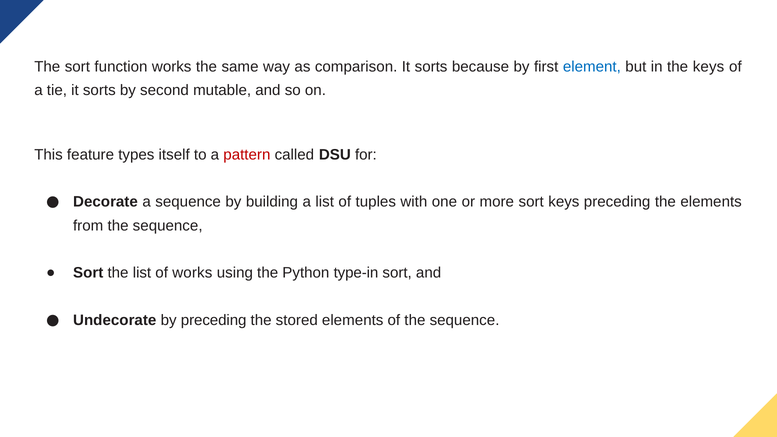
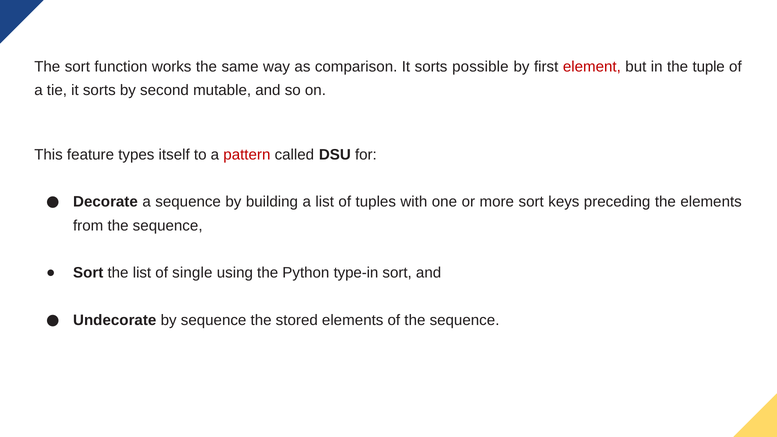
because: because -> possible
element colour: blue -> red
the keys: keys -> tuple
of works: works -> single
by preceding: preceding -> sequence
